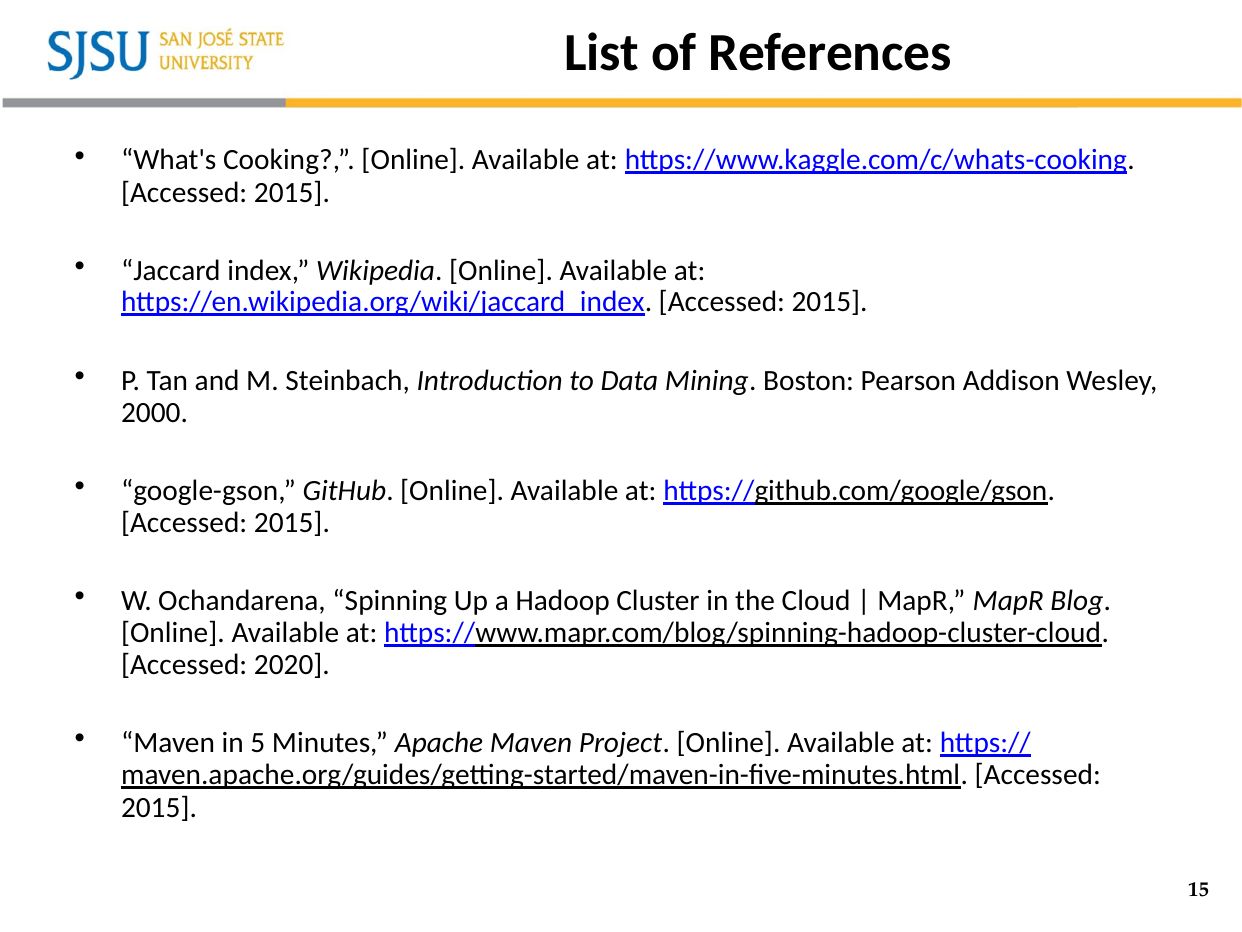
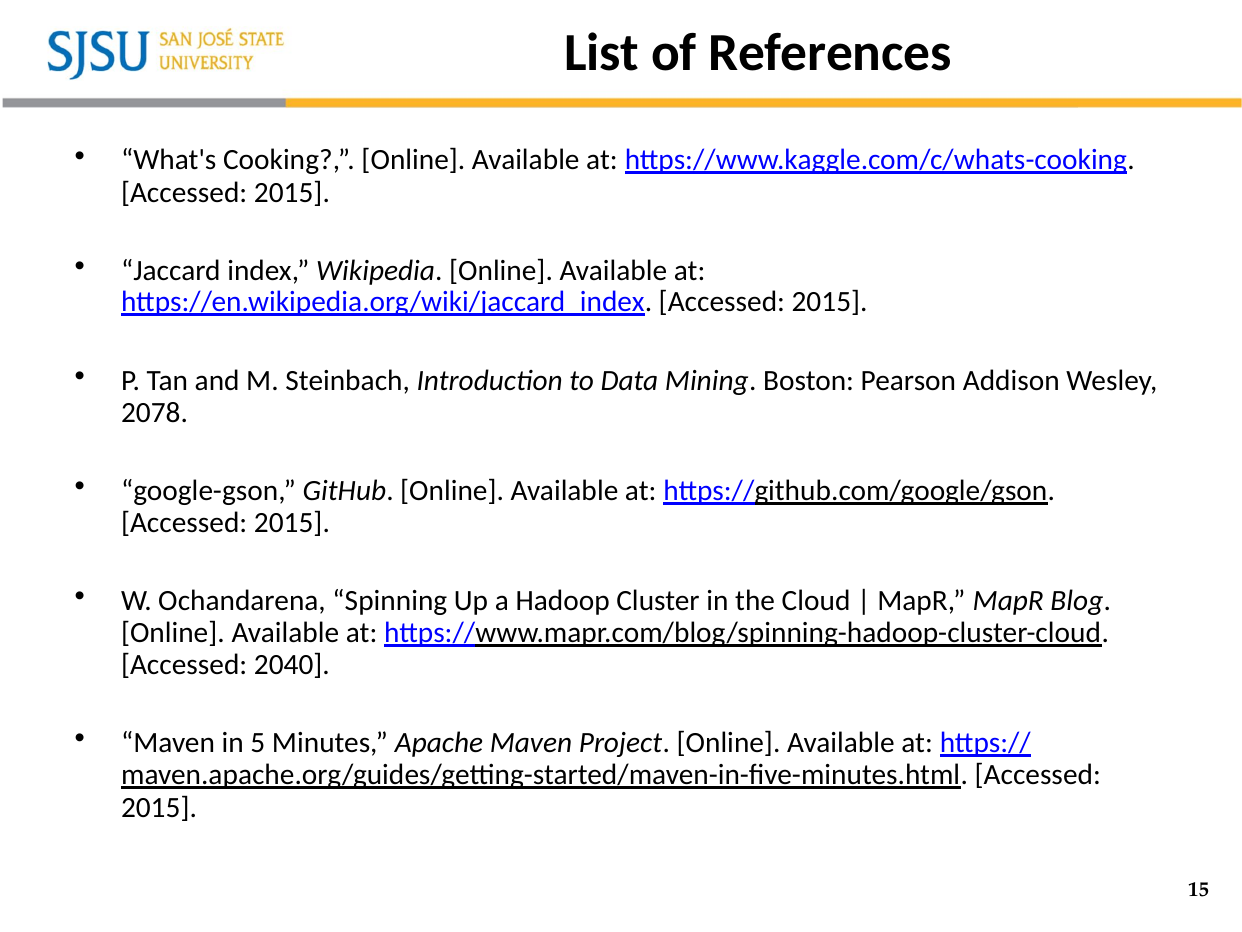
2000: 2000 -> 2078
2020: 2020 -> 2040
